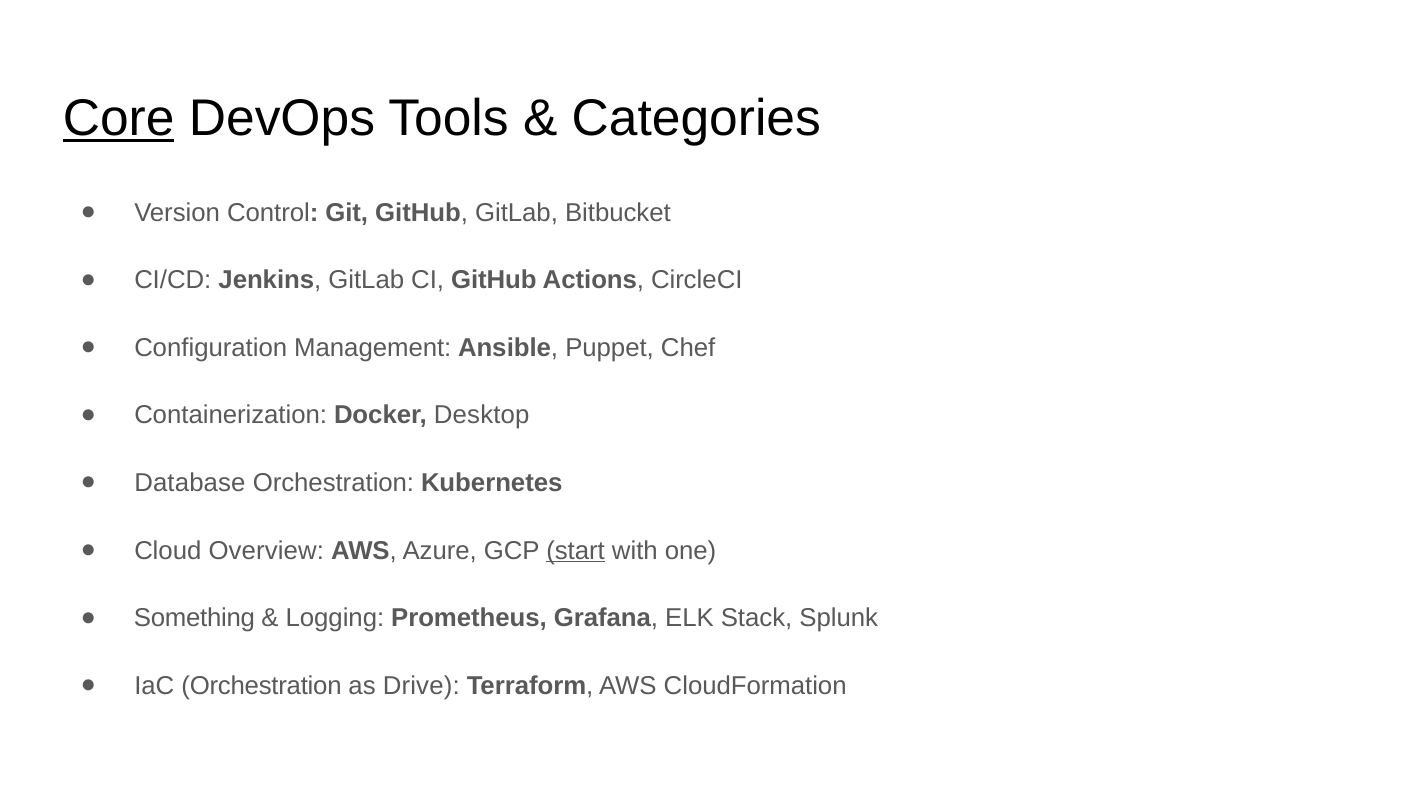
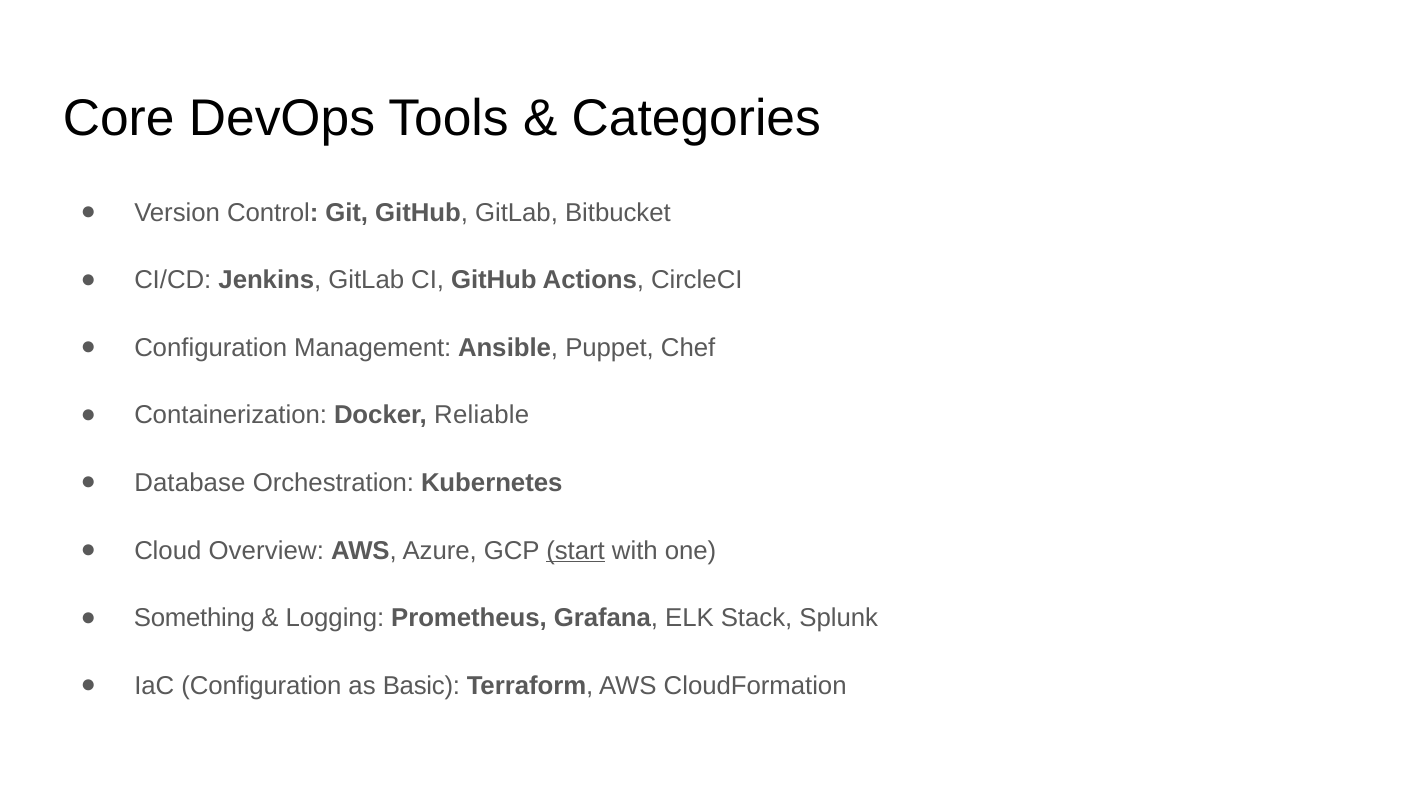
Core underline: present -> none
Desktop: Desktop -> Reliable
IaC Orchestration: Orchestration -> Configuration
Drive: Drive -> Basic
